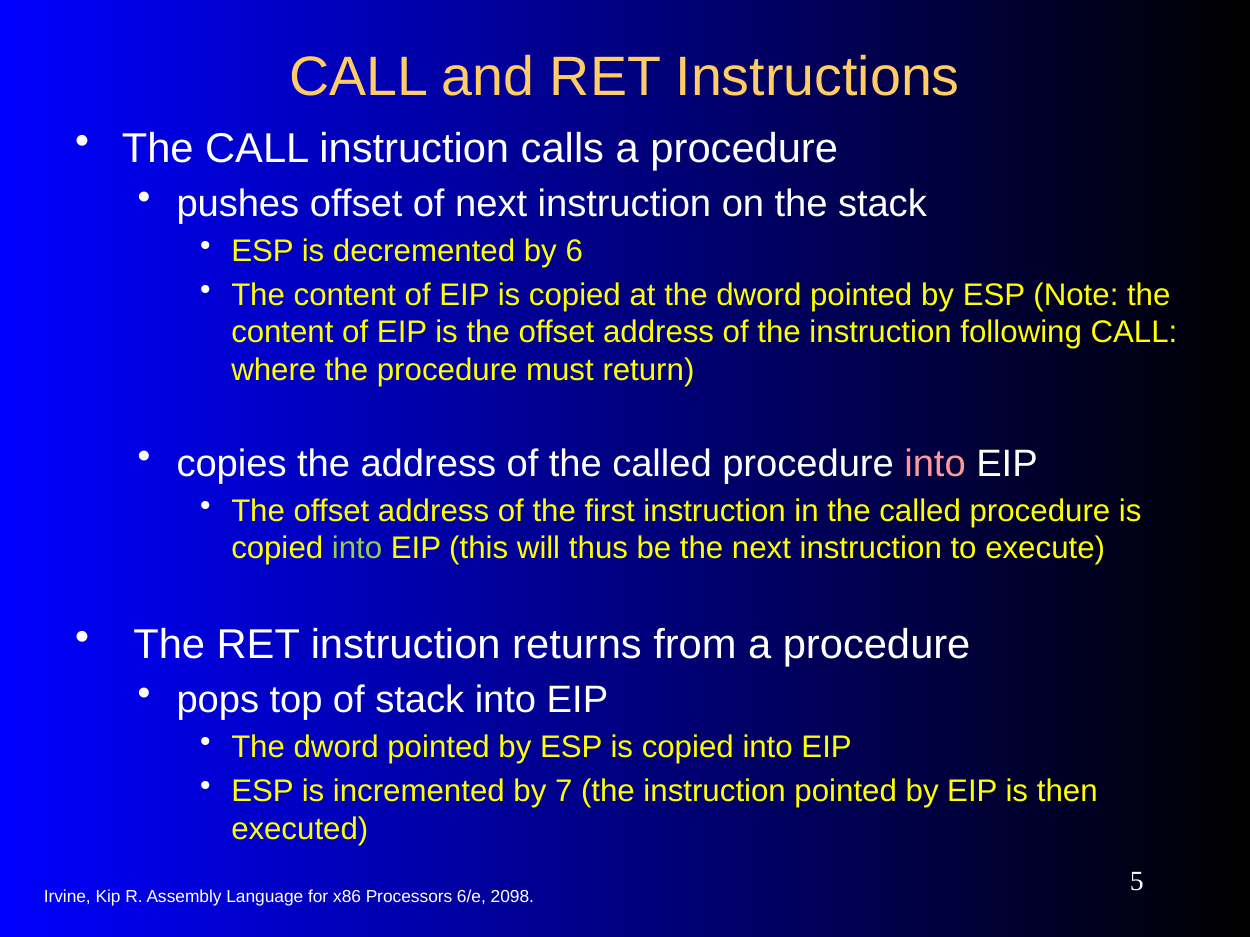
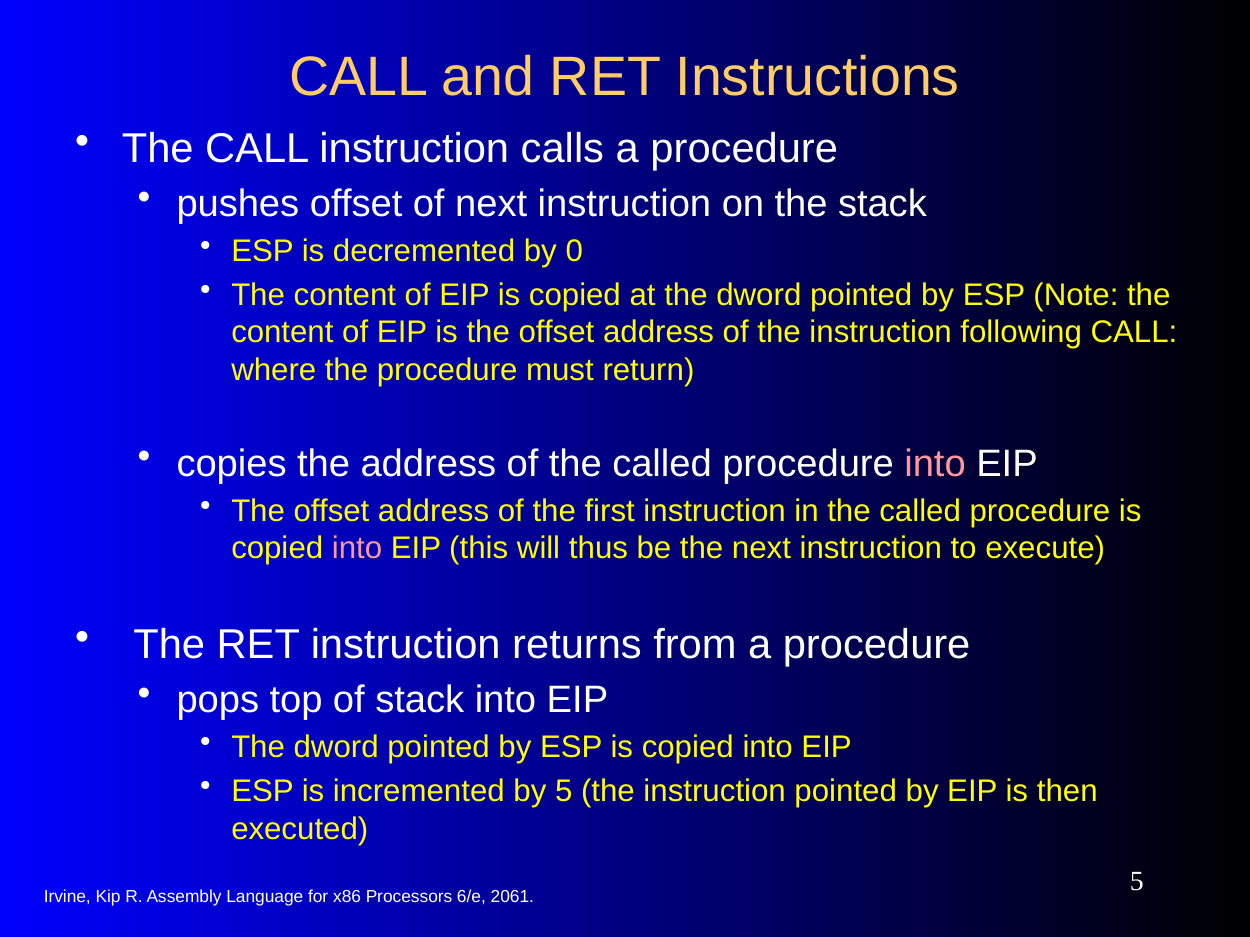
6: 6 -> 0
into at (357, 549) colour: light green -> pink
by 7: 7 -> 5
2098: 2098 -> 2061
